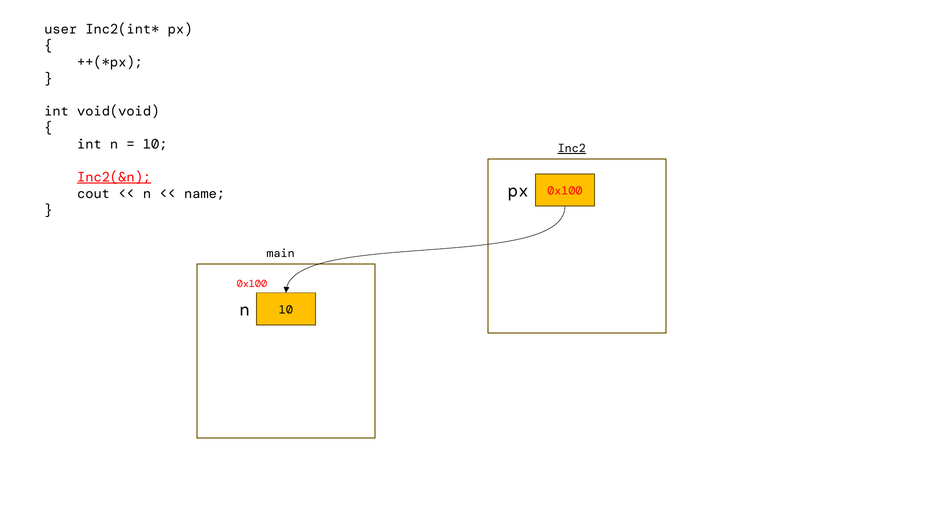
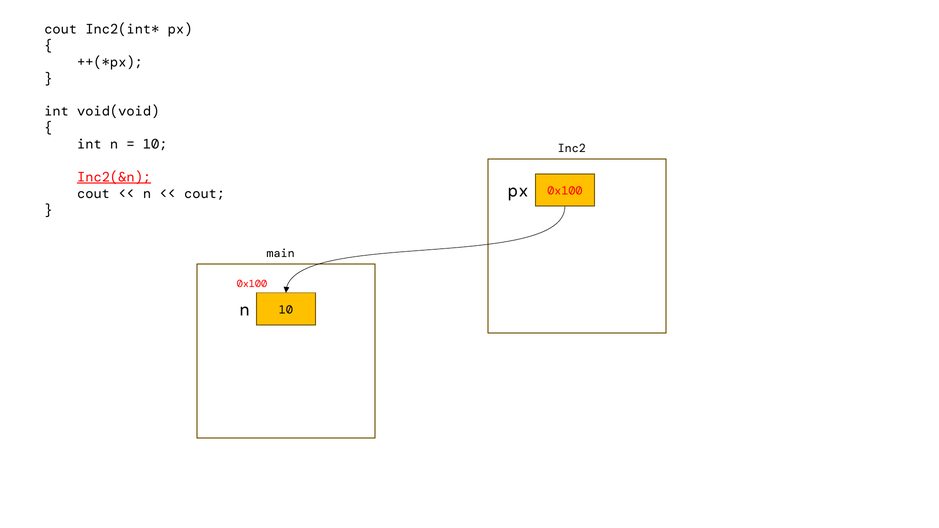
user at (61, 29): user -> cout
Inc2 underline: present -> none
name at (205, 194): name -> cout
